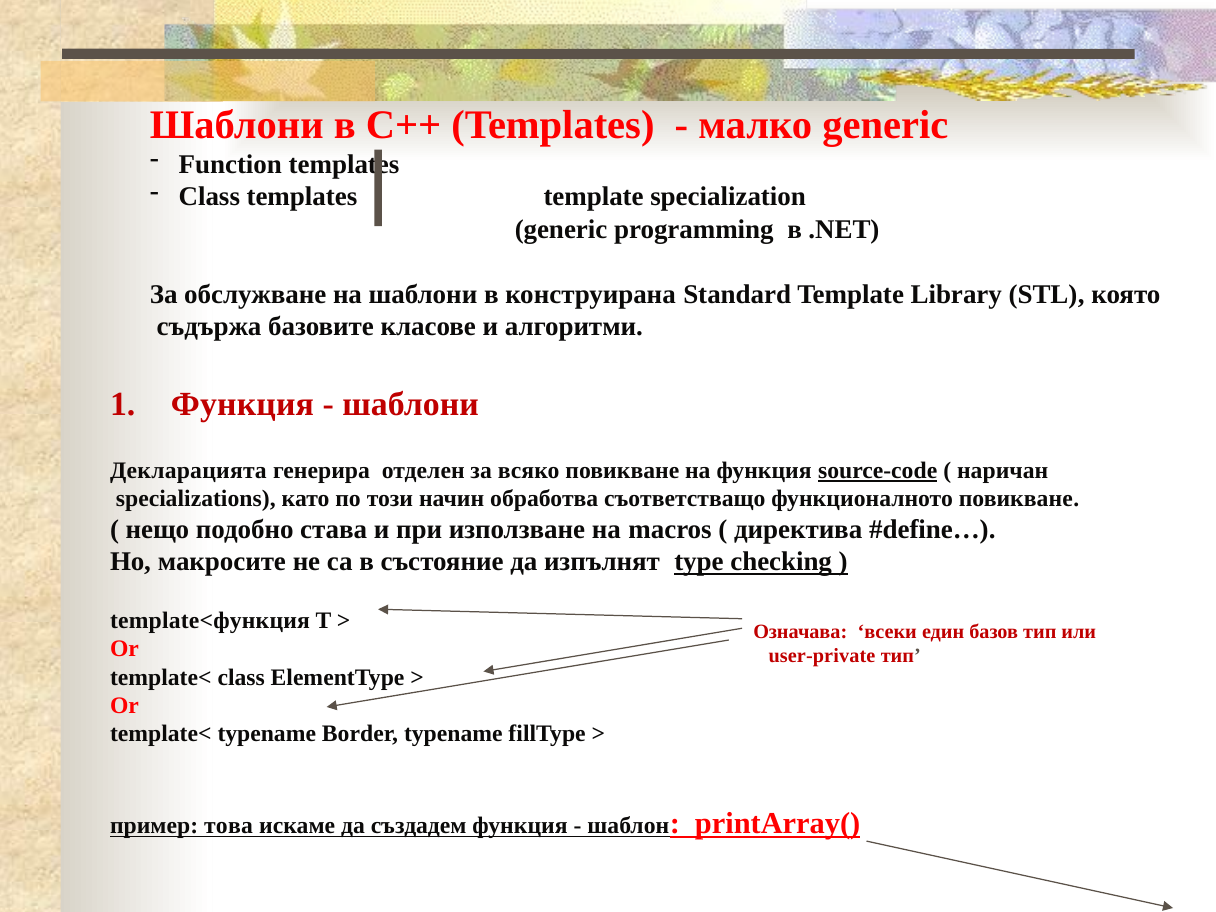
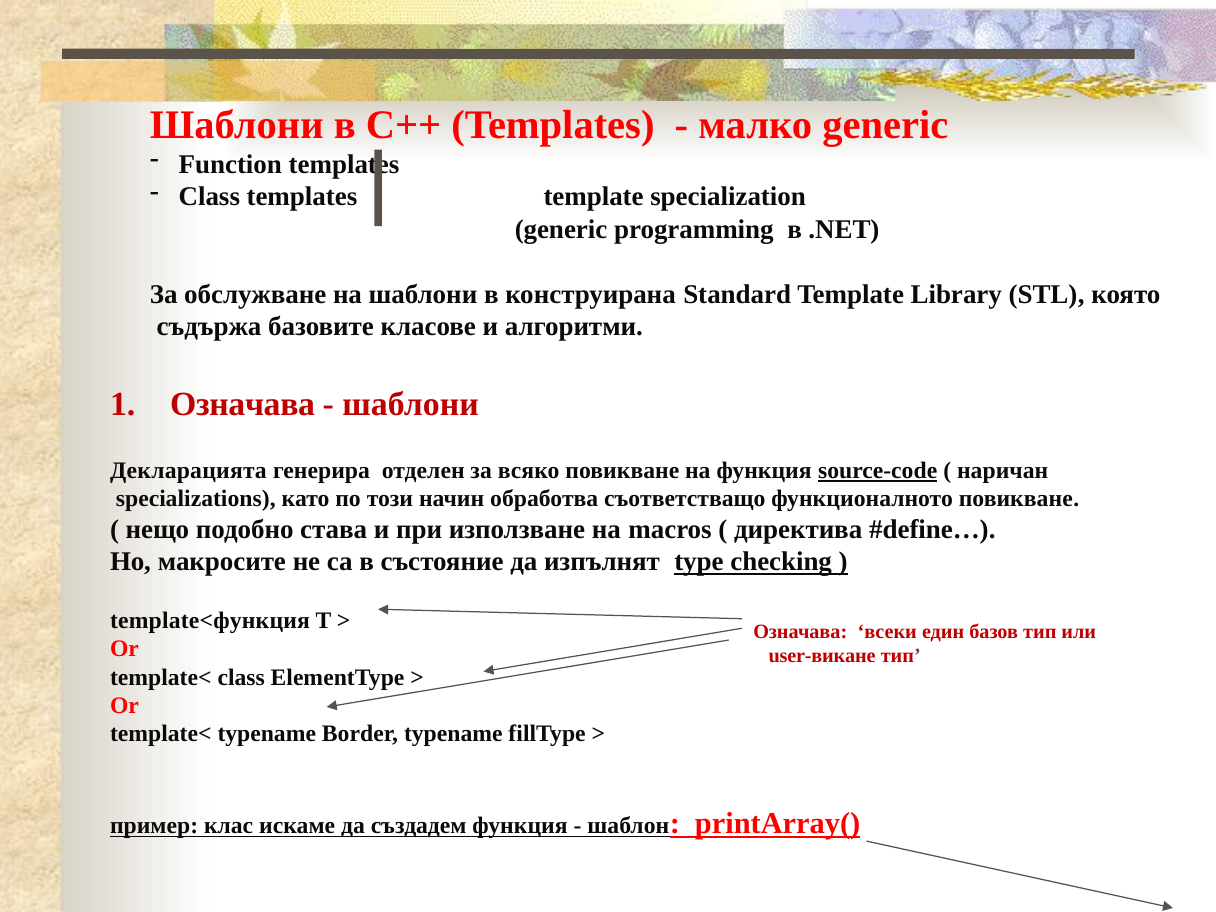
Функция at (242, 404): Функция -> Означава
user-private: user-private -> user-викане
това: това -> клас
